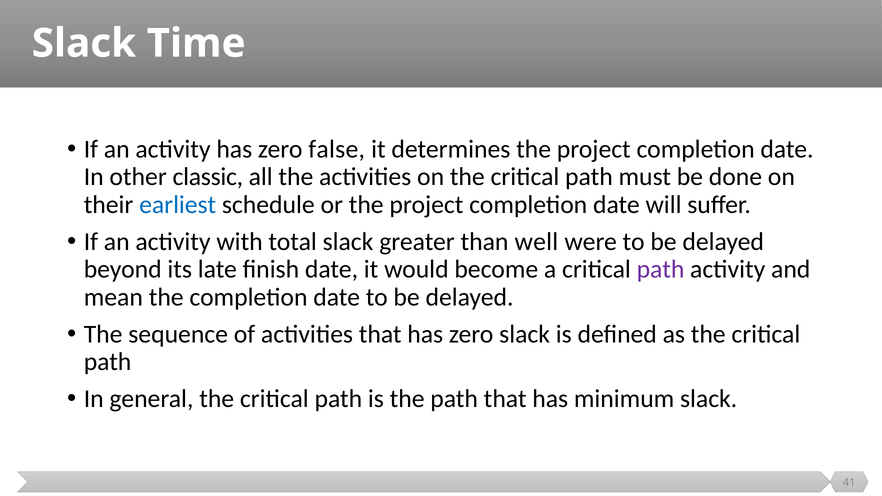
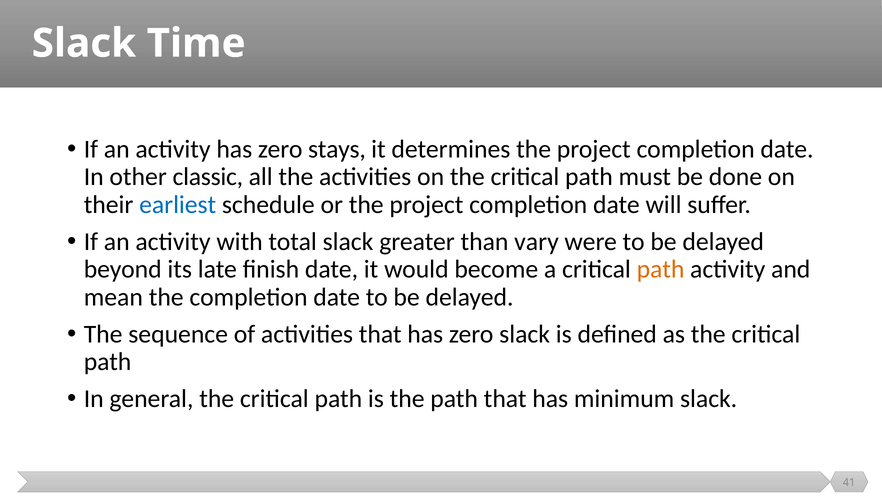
false: false -> stays
well: well -> vary
path at (661, 269) colour: purple -> orange
